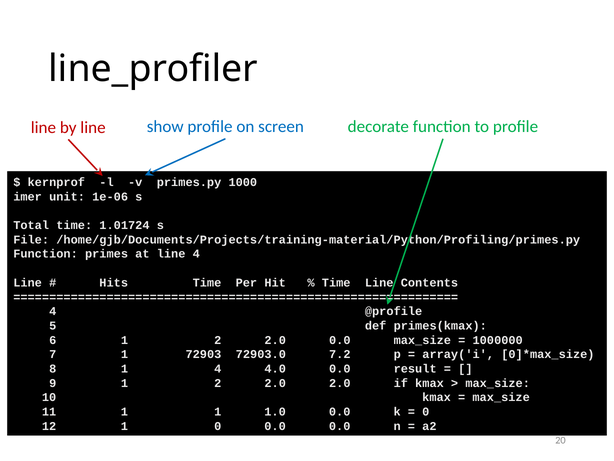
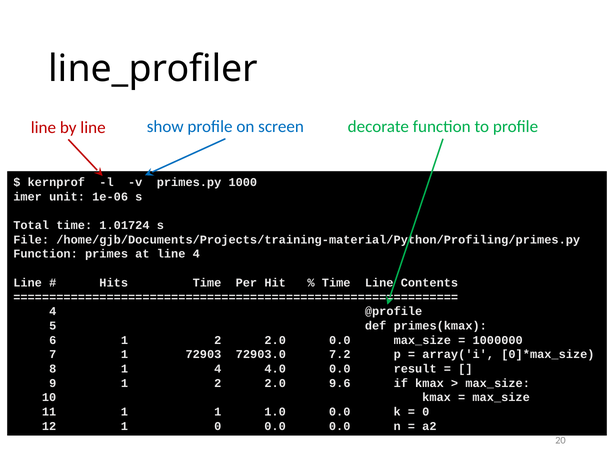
2.0 2.0: 2.0 -> 9.6
